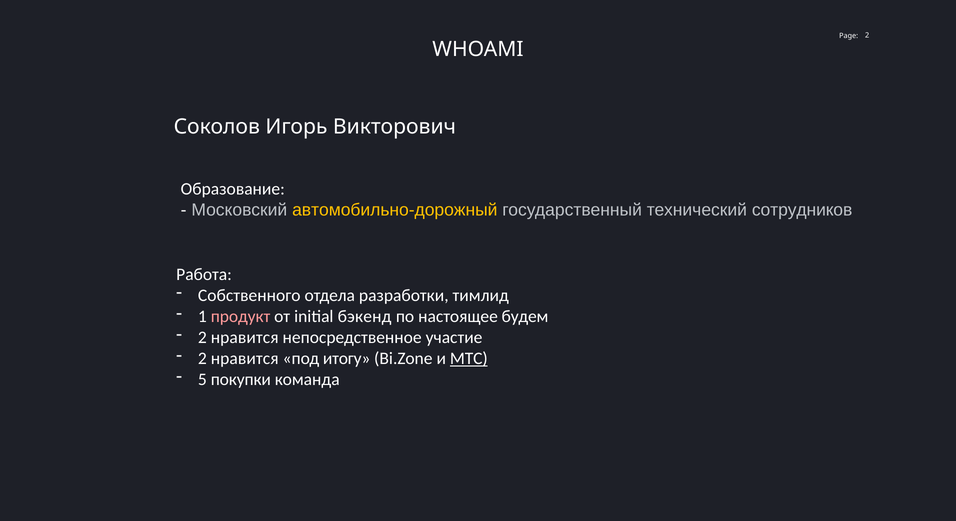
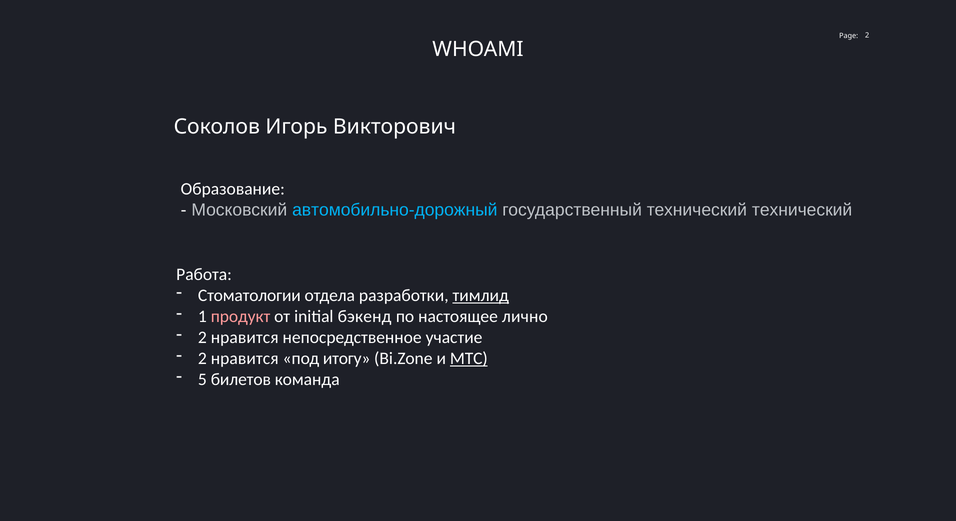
автомобильно-дорожный colour: yellow -> light blue
технический сотрудников: сотрудников -> технический
Собственного: Собственного -> Стоматологии
тимлид underline: none -> present
будем: будем -> лично
покупки: покупки -> билетов
